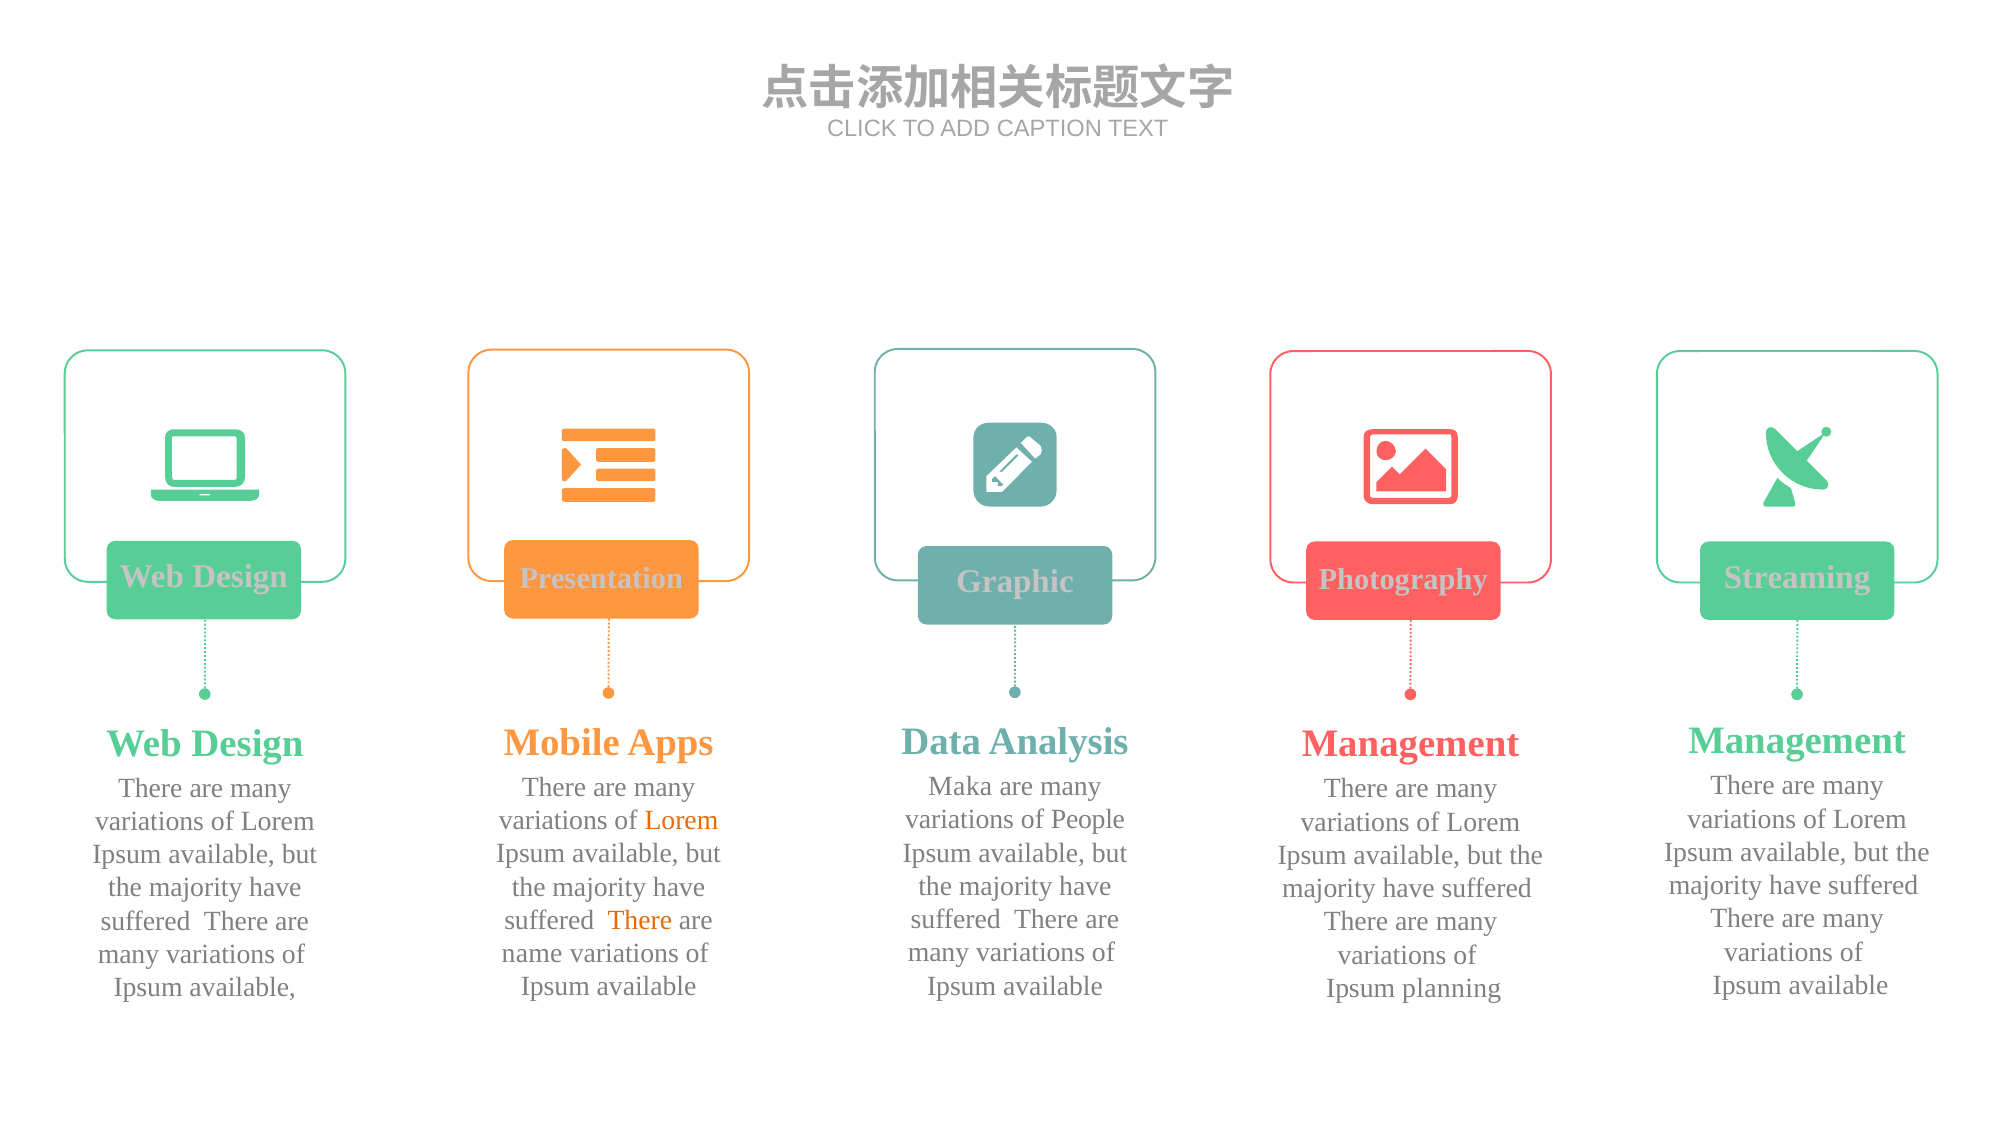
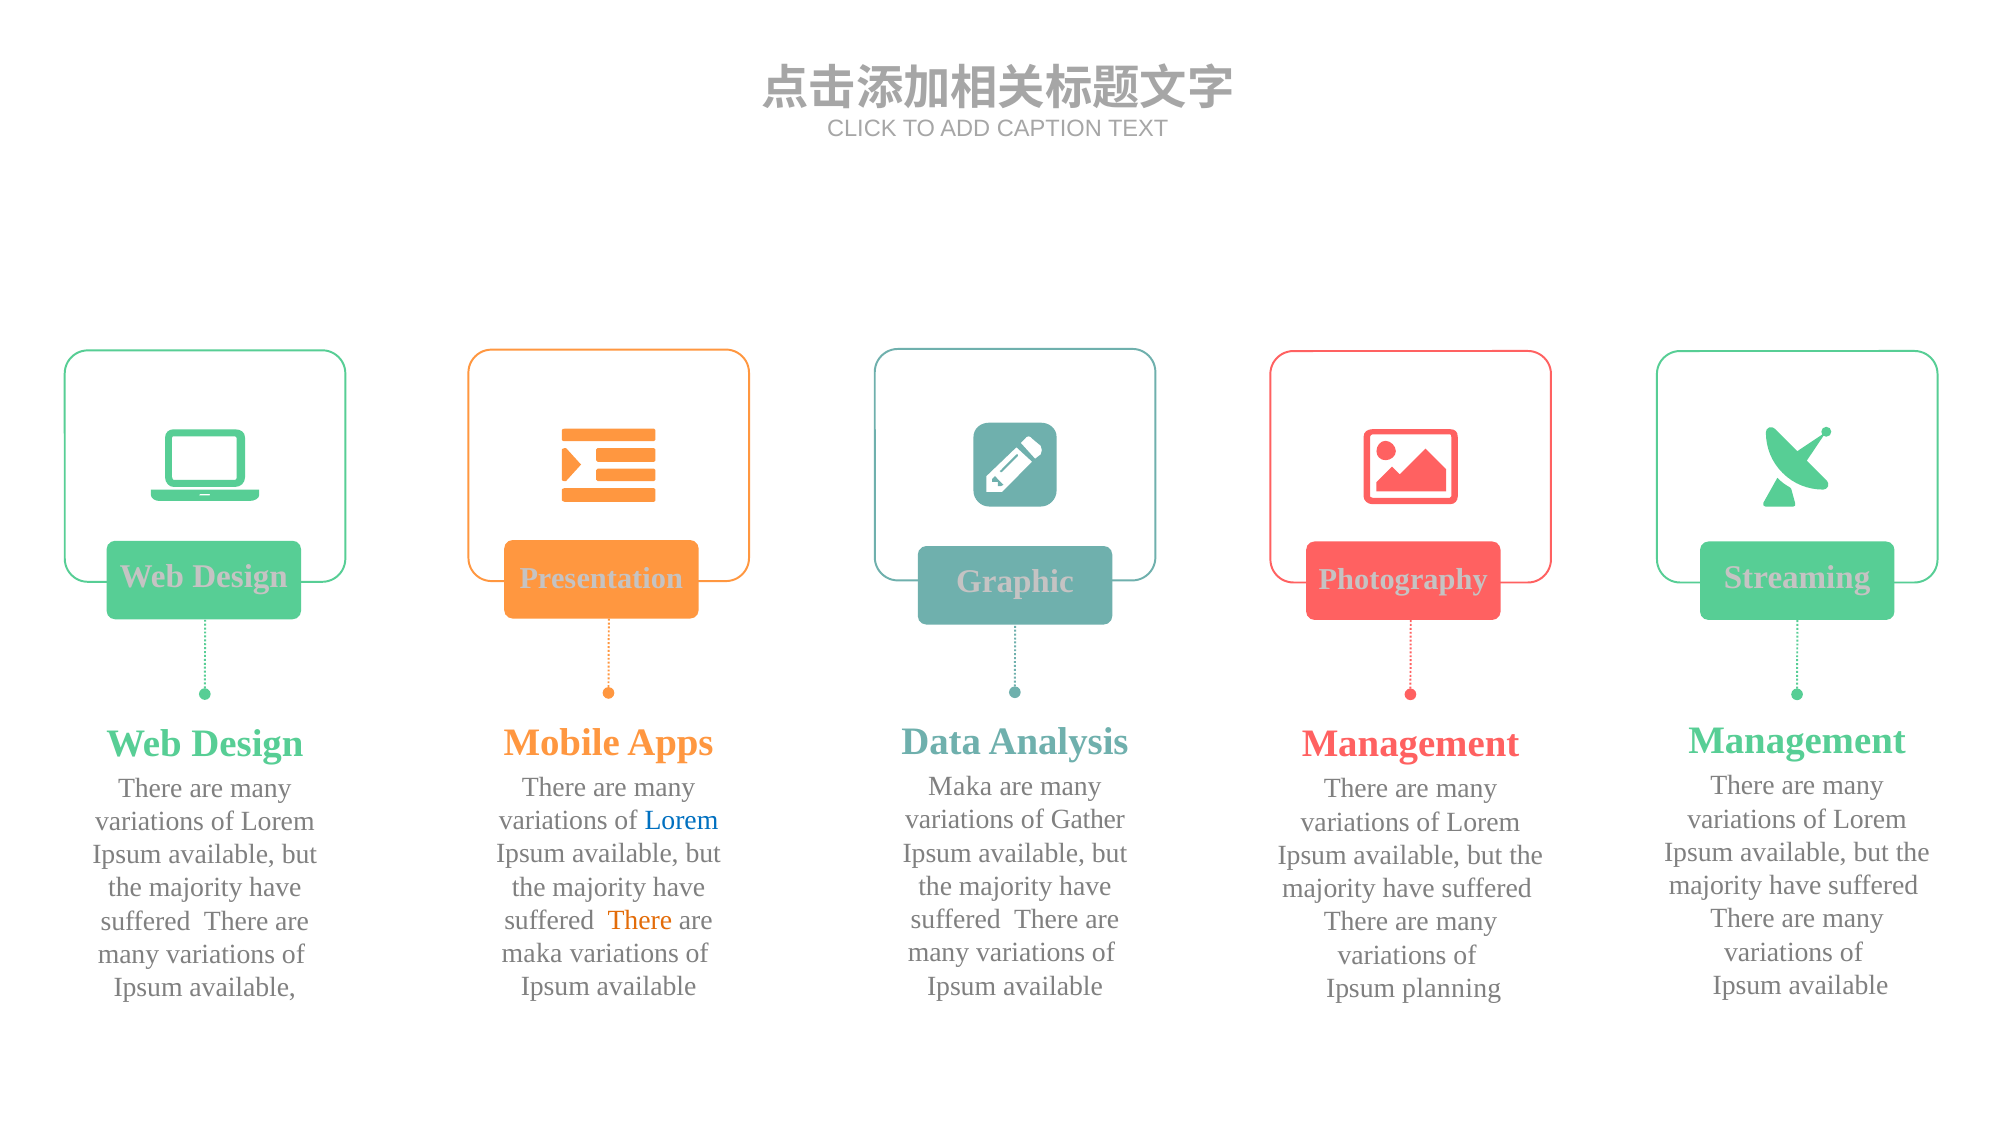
People: People -> Gather
Lorem at (681, 820) colour: orange -> blue
name at (532, 953): name -> maka
